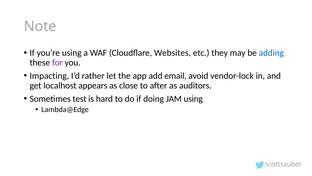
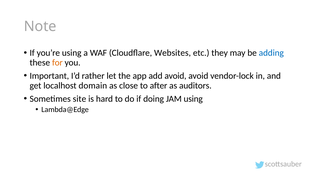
for colour: purple -> orange
Impacting: Impacting -> Important
add email: email -> avoid
appears: appears -> domain
test: test -> site
